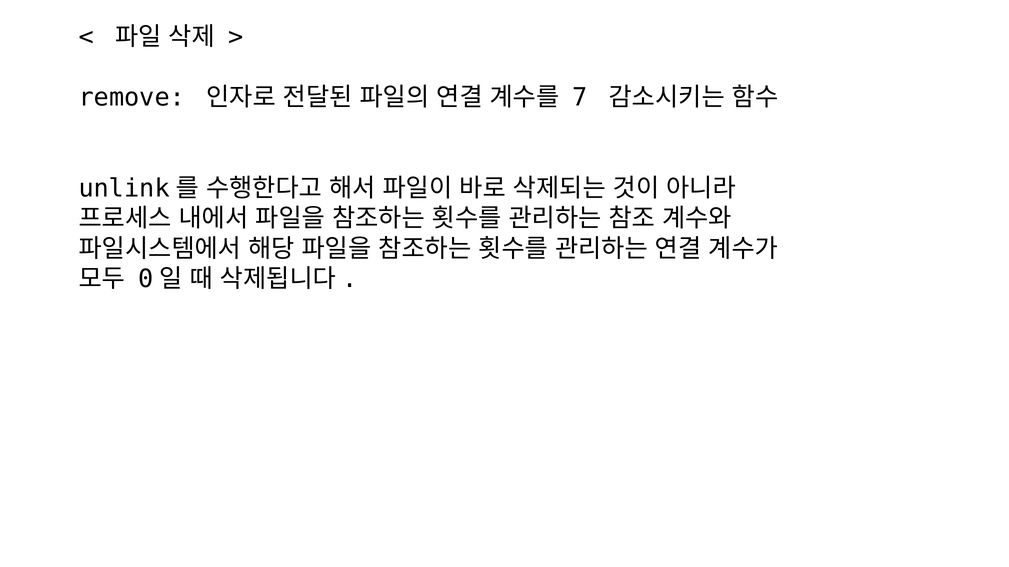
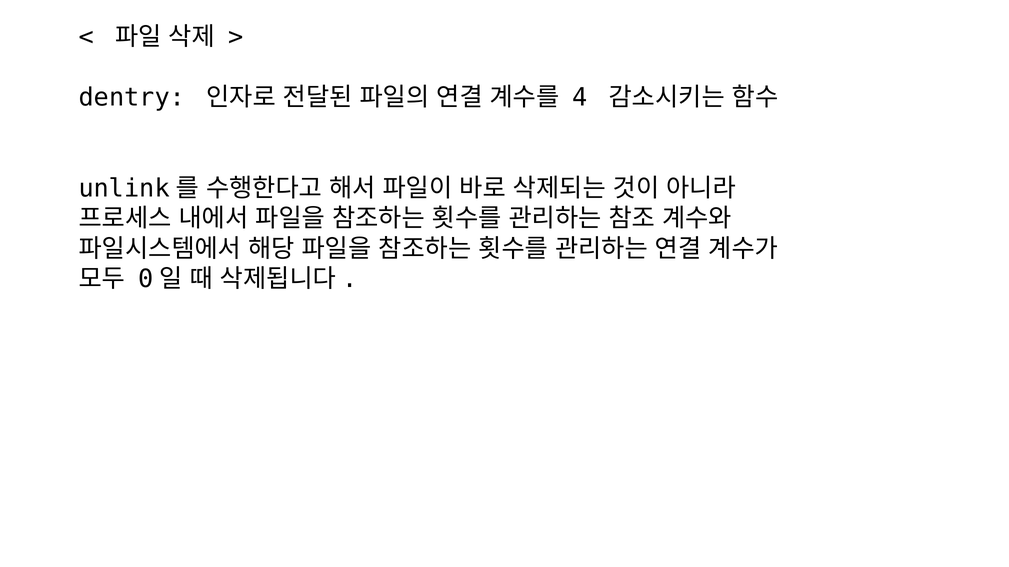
remove: remove -> dentry
7: 7 -> 4
